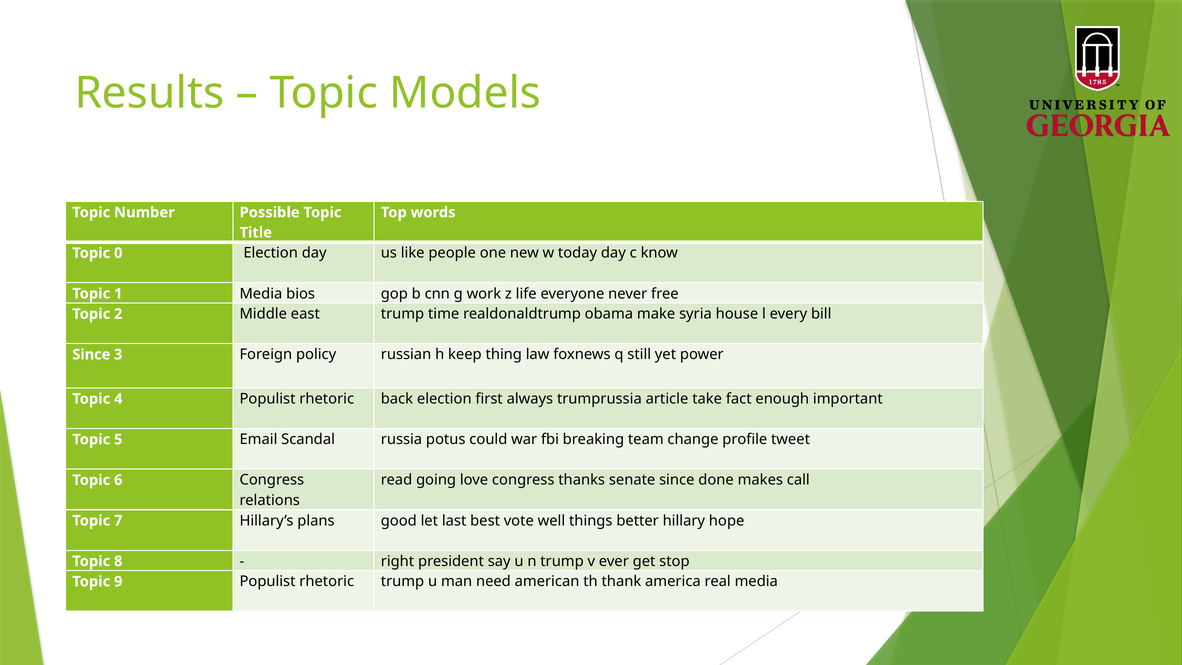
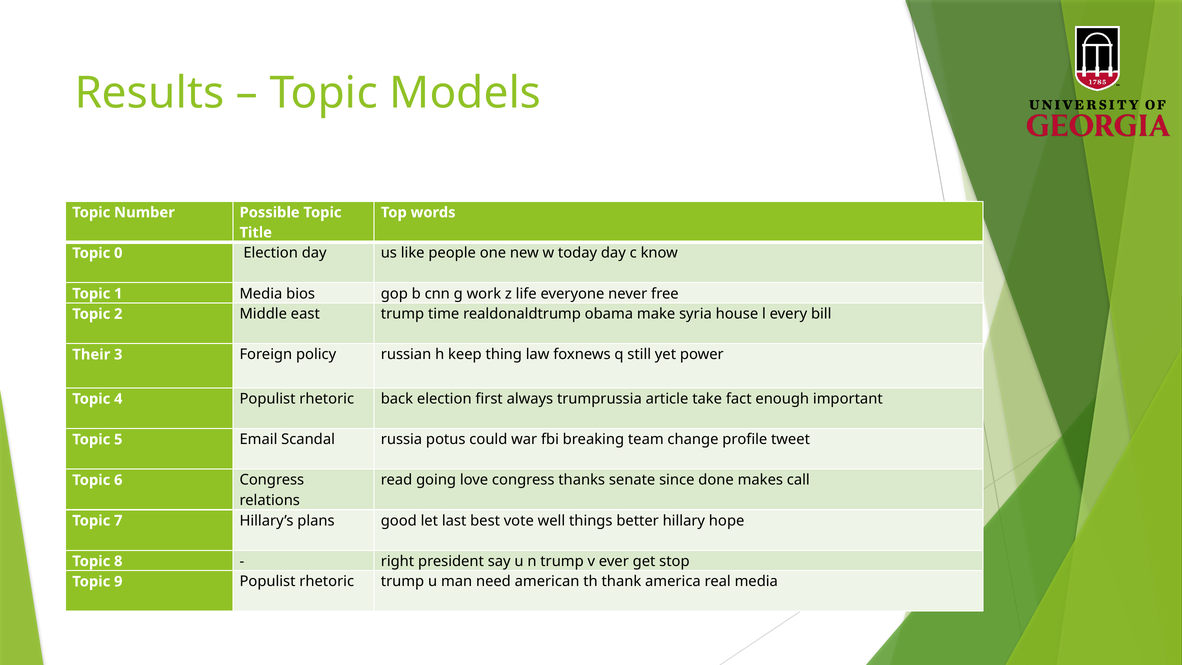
Since at (91, 354): Since -> Their
